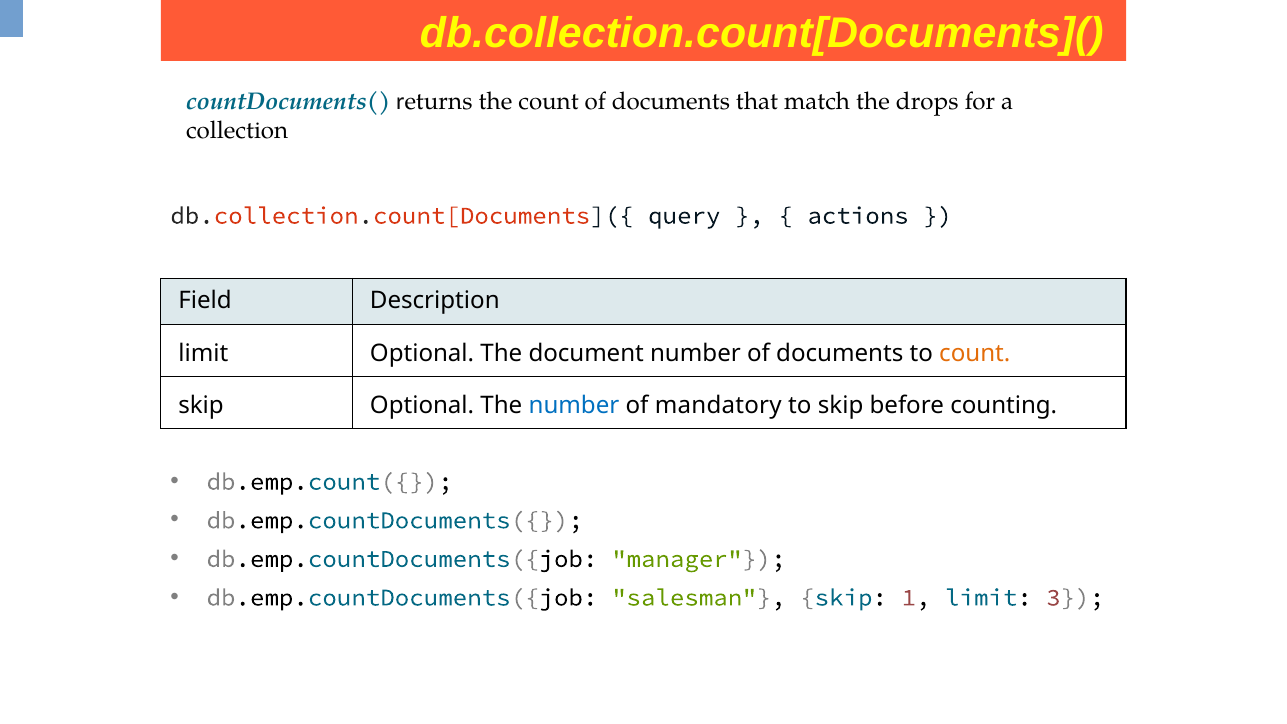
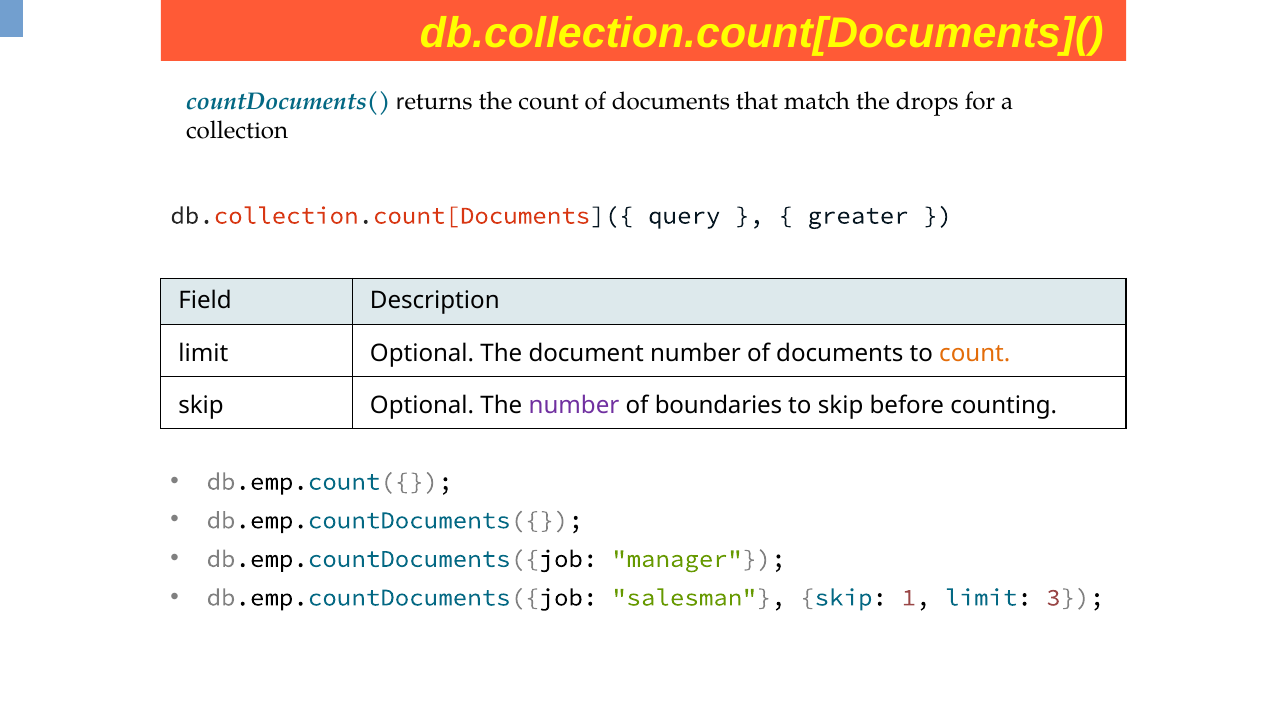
actions: actions -> greater
number at (574, 405) colour: blue -> purple
mandatory: mandatory -> boundaries
